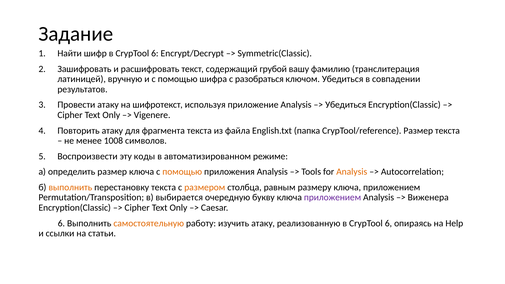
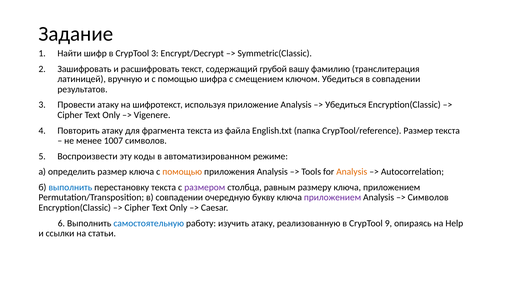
шифр в CrypTool 6: 6 -> 3
разобраться: разобраться -> смещением
1008: 1008 -> 1007
выполнить at (70, 187) colour: orange -> blue
размером colour: orange -> purple
Permutation/Transposition в выбирается: выбирается -> совпадении
Виженера at (428, 198): Виженера -> Символов
самостоятельную colour: orange -> blue
реализованную в CrypTool 6: 6 -> 9
